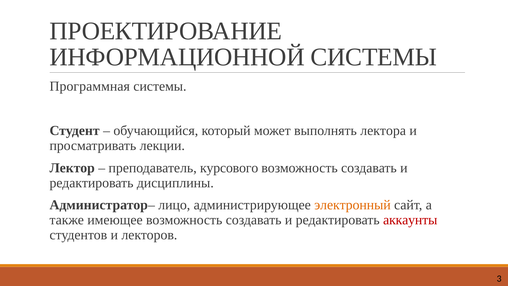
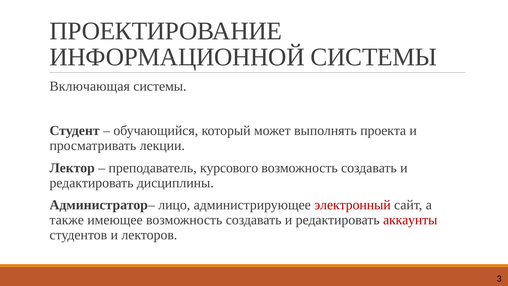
Программная: Программная -> Включающая
лектора: лектора -> проекта
электронный colour: orange -> red
